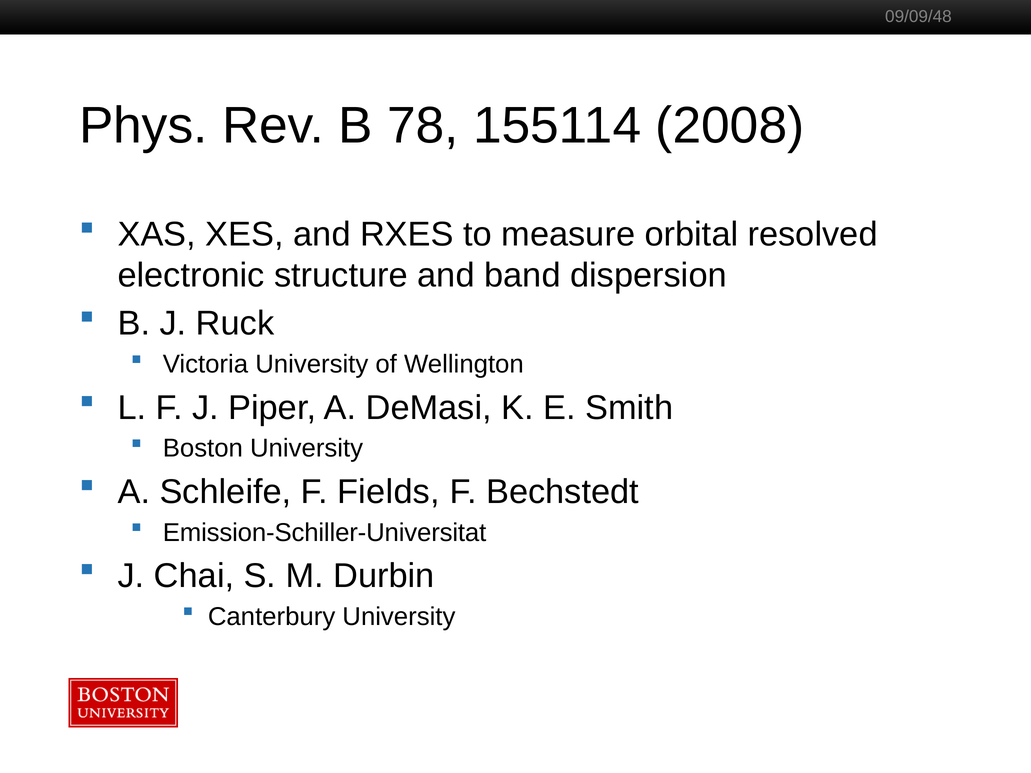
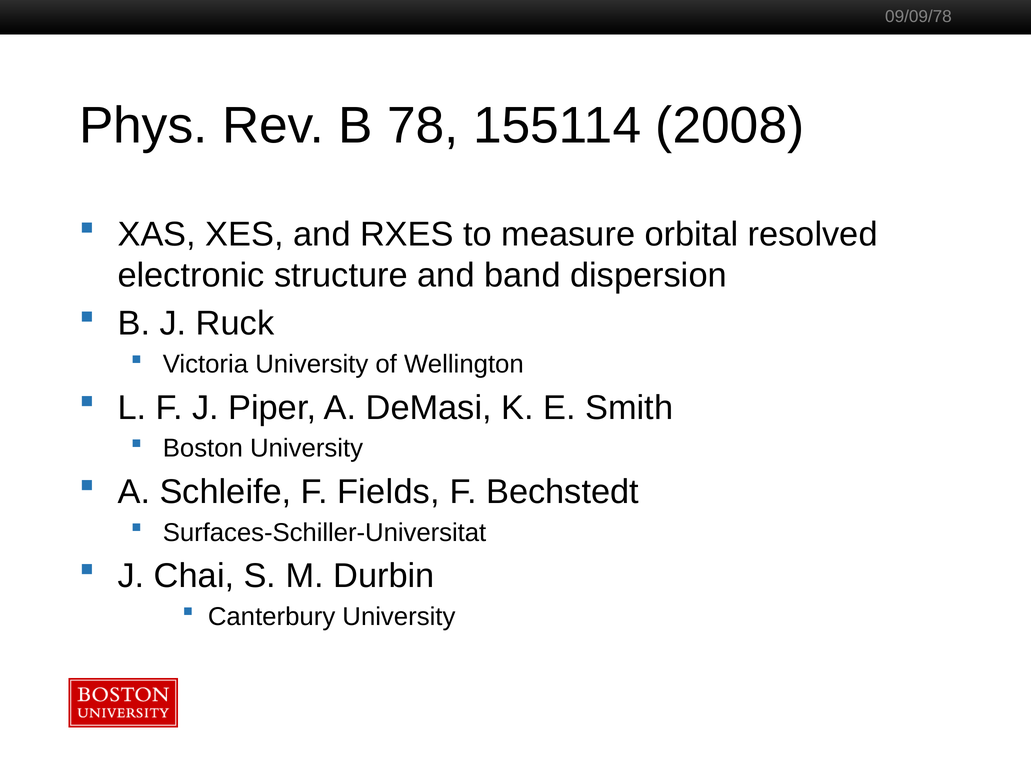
09/09/48: 09/09/48 -> 09/09/78
Emission-Schiller-Universitat: Emission-Schiller-Universitat -> Surfaces-Schiller-Universitat
